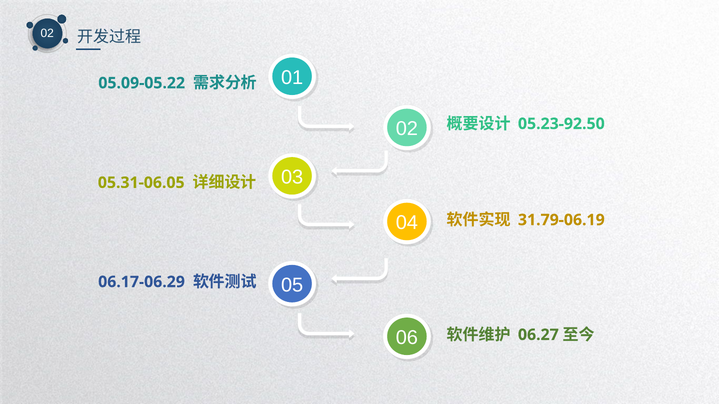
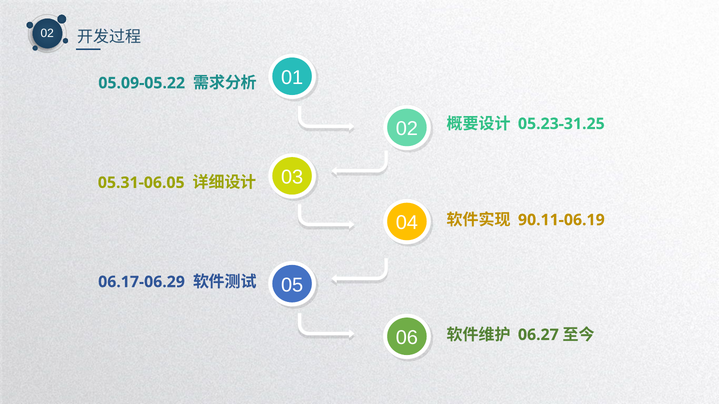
05.23-92.50: 05.23-92.50 -> 05.23-31.25
31.79-06.19: 31.79-06.19 -> 90.11-06.19
